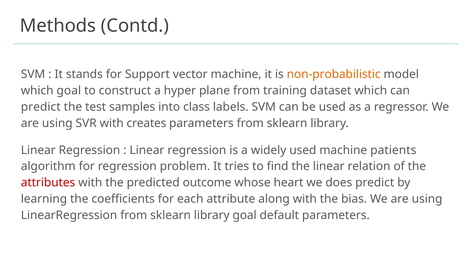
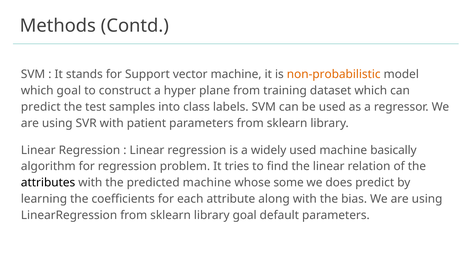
creates: creates -> patient
patients: patients -> basically
attributes colour: red -> black
predicted outcome: outcome -> machine
heart: heart -> some
